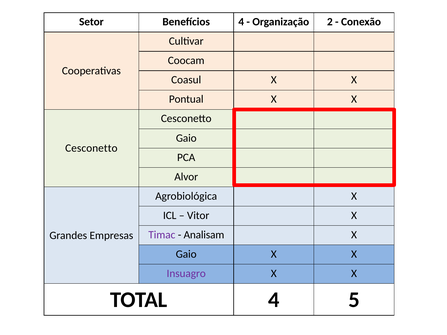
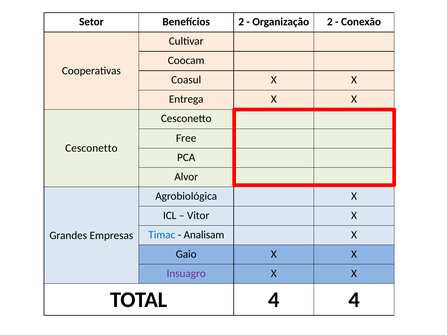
Benefícios 4: 4 -> 2
Pontual: Pontual -> Entrega
Gaio at (186, 138): Gaio -> Free
Timac colour: purple -> blue
4 5: 5 -> 4
